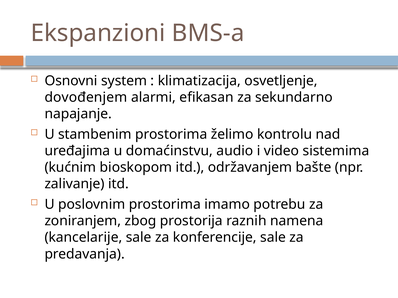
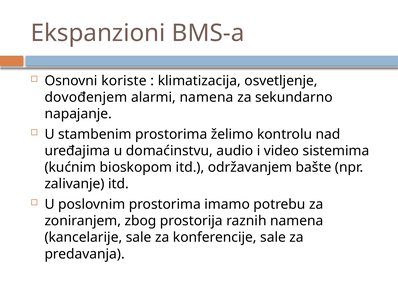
system: system -> koriste
alarmi efikasan: efikasan -> namena
